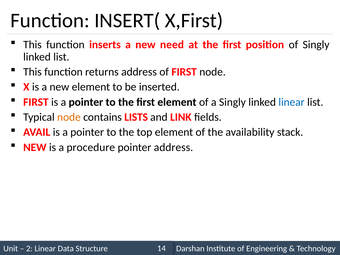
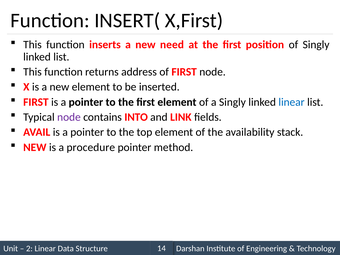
node at (69, 117) colour: orange -> purple
LISTS: LISTS -> INTO
pointer address: address -> method
